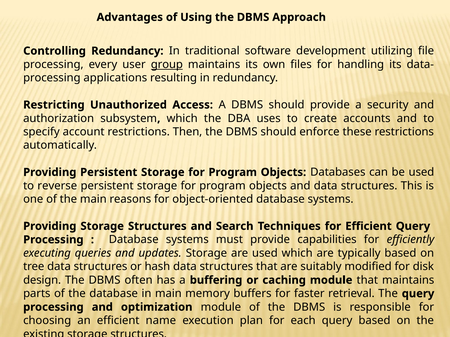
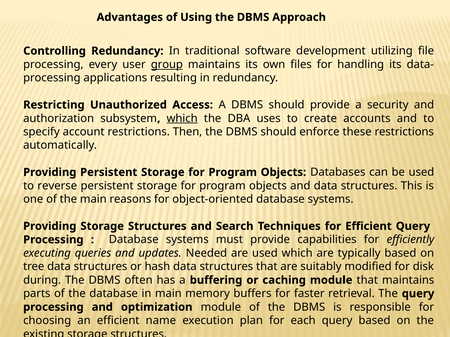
which at (182, 118) underline: none -> present
updates Storage: Storage -> Needed
design: design -> during
